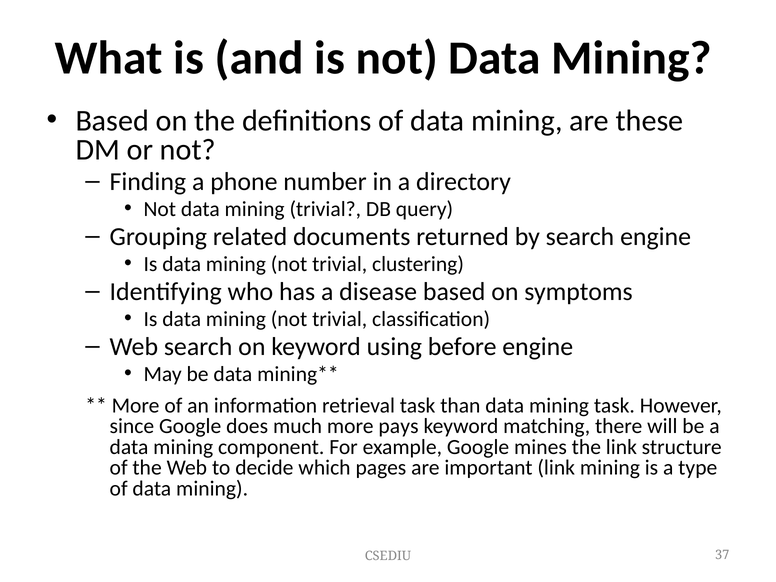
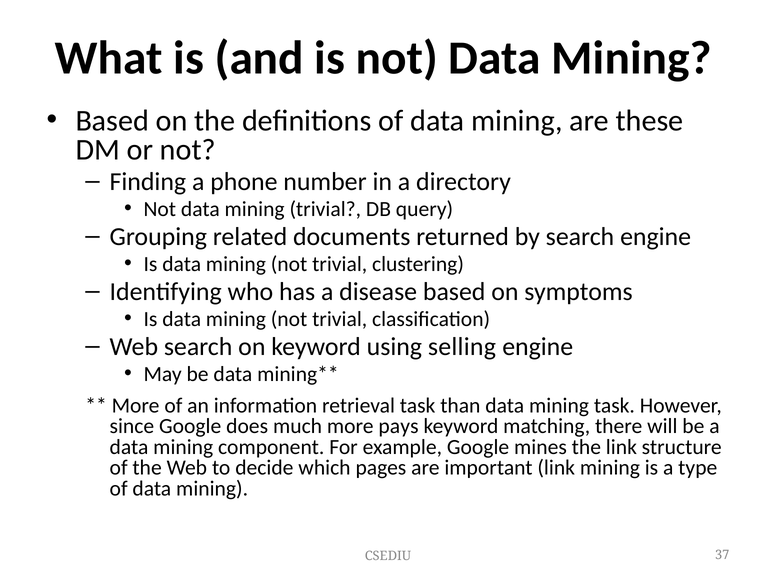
before: before -> selling
